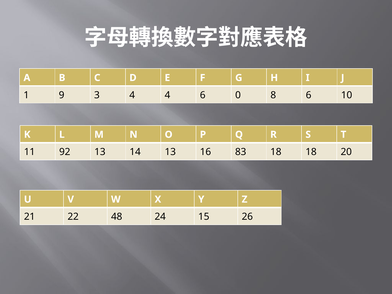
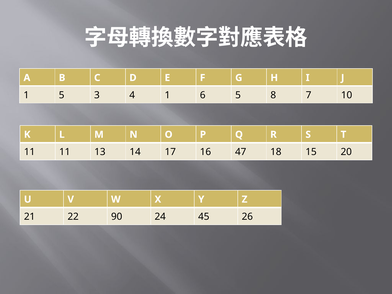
1 9: 9 -> 5
4 4: 4 -> 1
6 0: 0 -> 5
8 6: 6 -> 7
11 92: 92 -> 11
14 13: 13 -> 17
83: 83 -> 47
18 18: 18 -> 15
48: 48 -> 90
15: 15 -> 45
